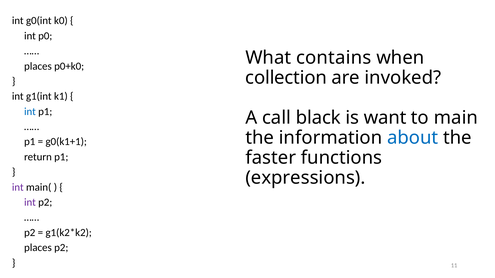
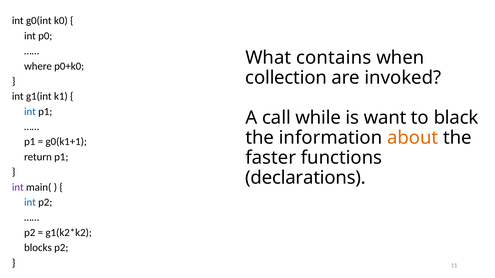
places at (38, 66): places -> where
black: black -> while
main: main -> black
about colour: blue -> orange
expressions: expressions -> declarations
int at (30, 203) colour: purple -> blue
places at (38, 248): places -> blocks
